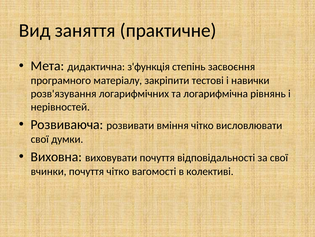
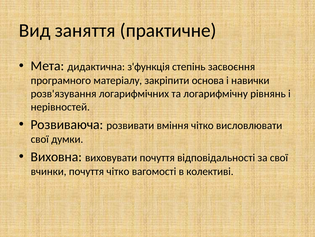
тестові: тестові -> основа
логарифмічна: логарифмічна -> логарифмічну
